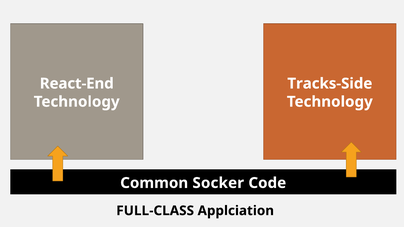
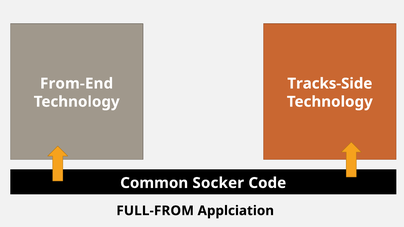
React-End: React-End -> From-End
FULL-CLASS: FULL-CLASS -> FULL-FROM
